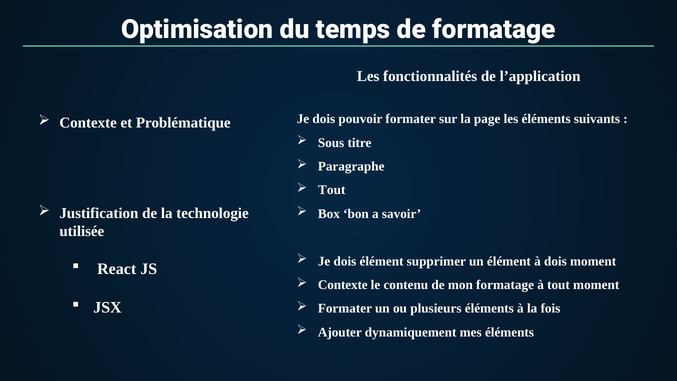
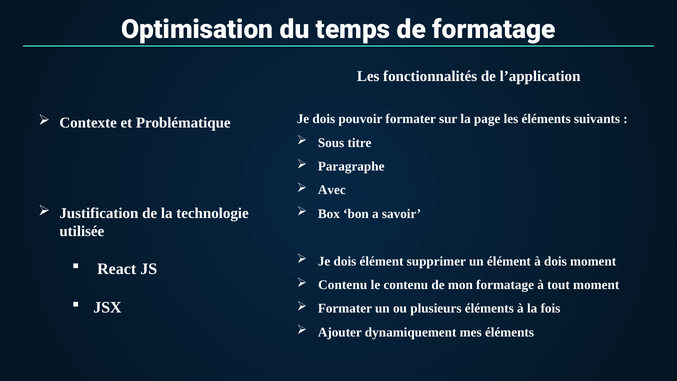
Tout at (332, 190): Tout -> Avec
Contexte at (343, 285): Contexte -> Contenu
